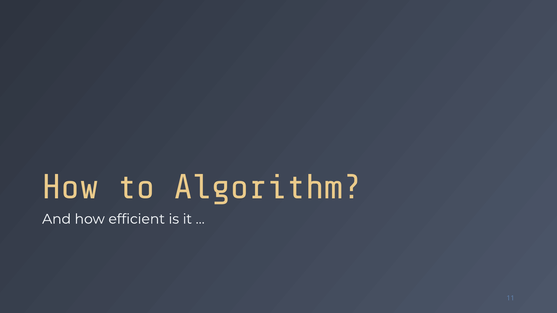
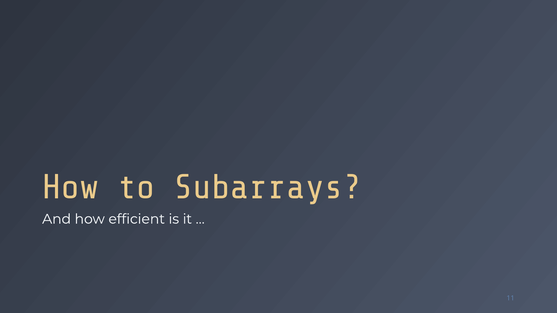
Algorithm: Algorithm -> Subarrays
